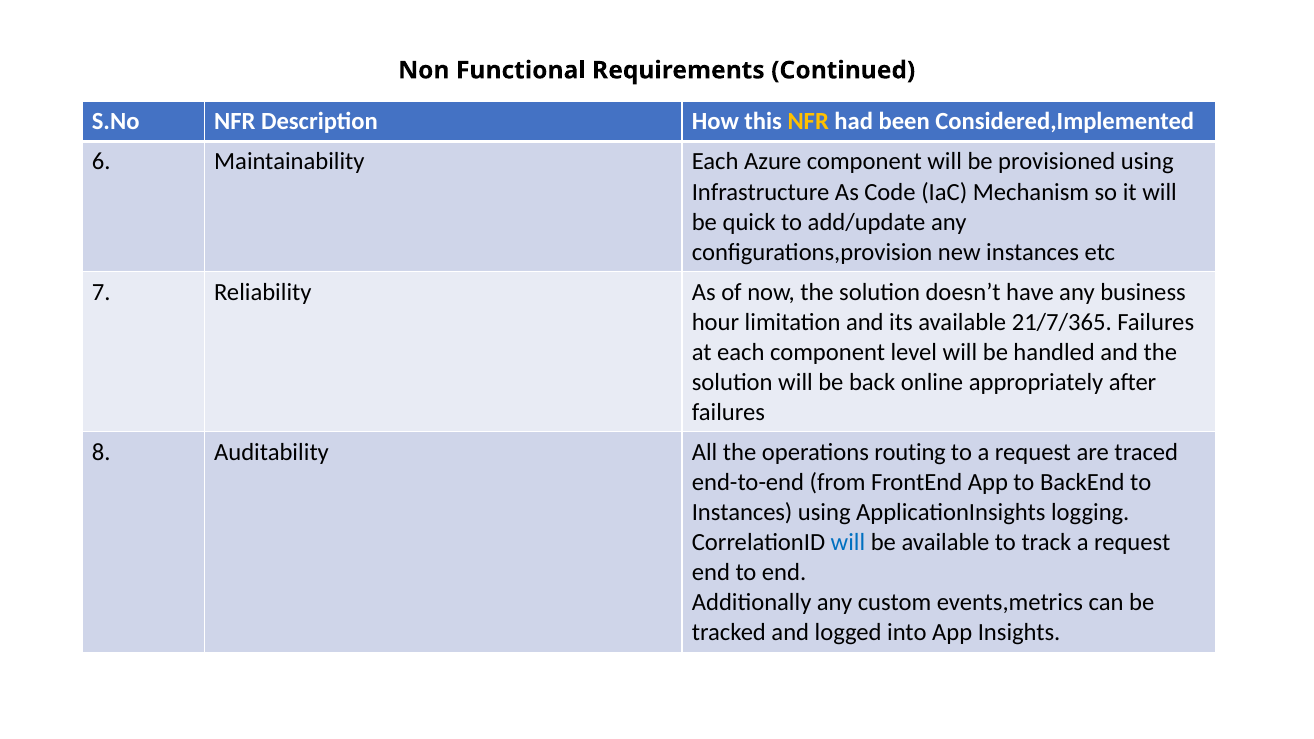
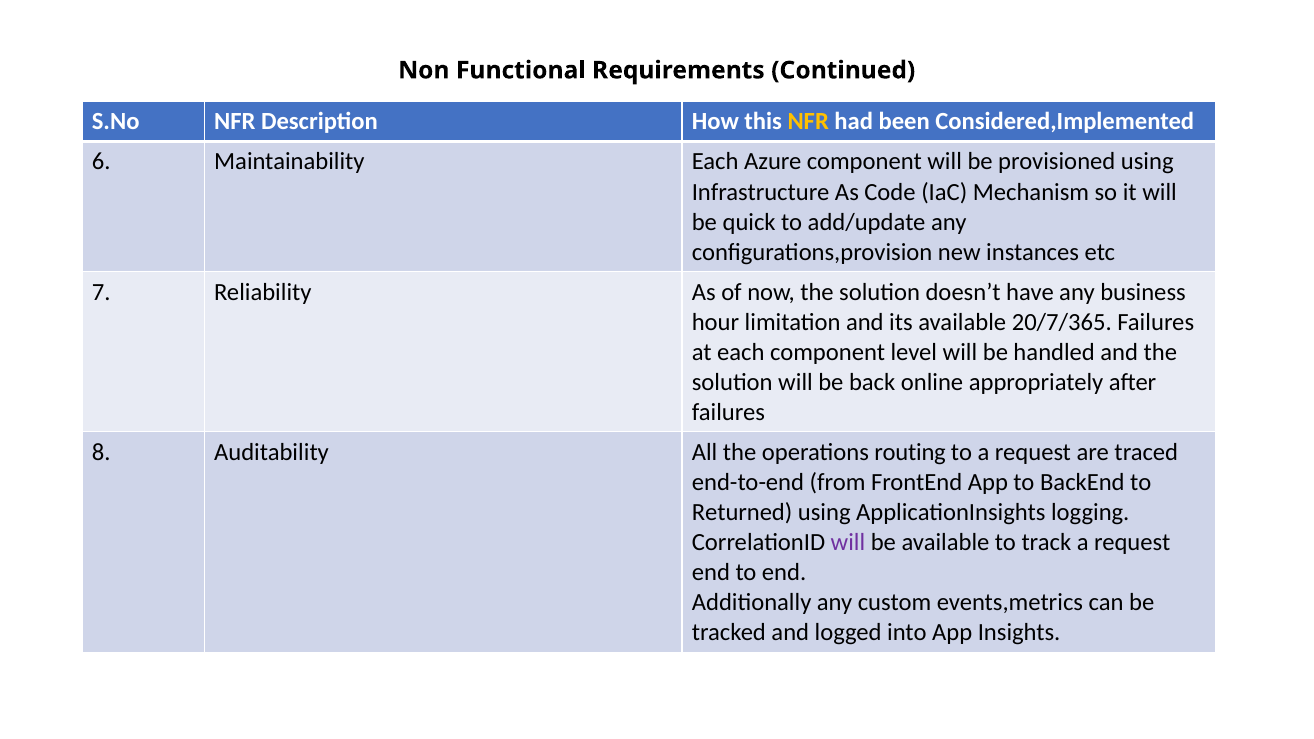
21/7/365: 21/7/365 -> 20/7/365
Instances at (742, 512): Instances -> Returned
will at (848, 542) colour: blue -> purple
